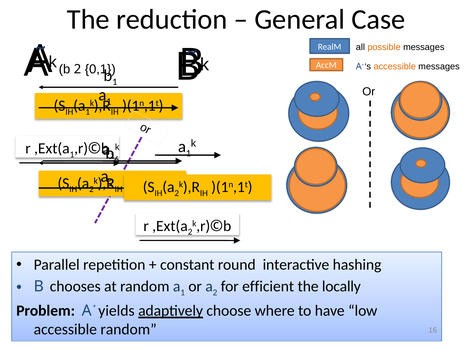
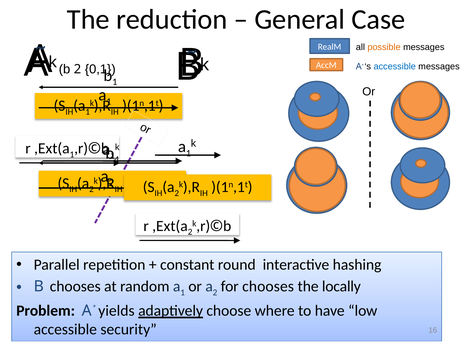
accessible at (395, 66) colour: orange -> blue
6: 6 -> 4
for efficient: efficient -> chooses
accessible random: random -> security
